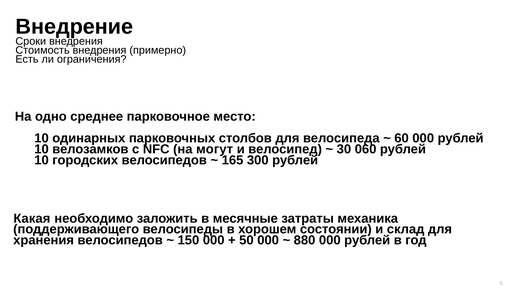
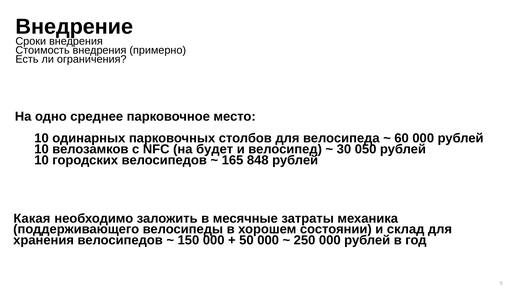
могут: могут -> будет
060: 060 -> 050
300: 300 -> 848
880: 880 -> 250
